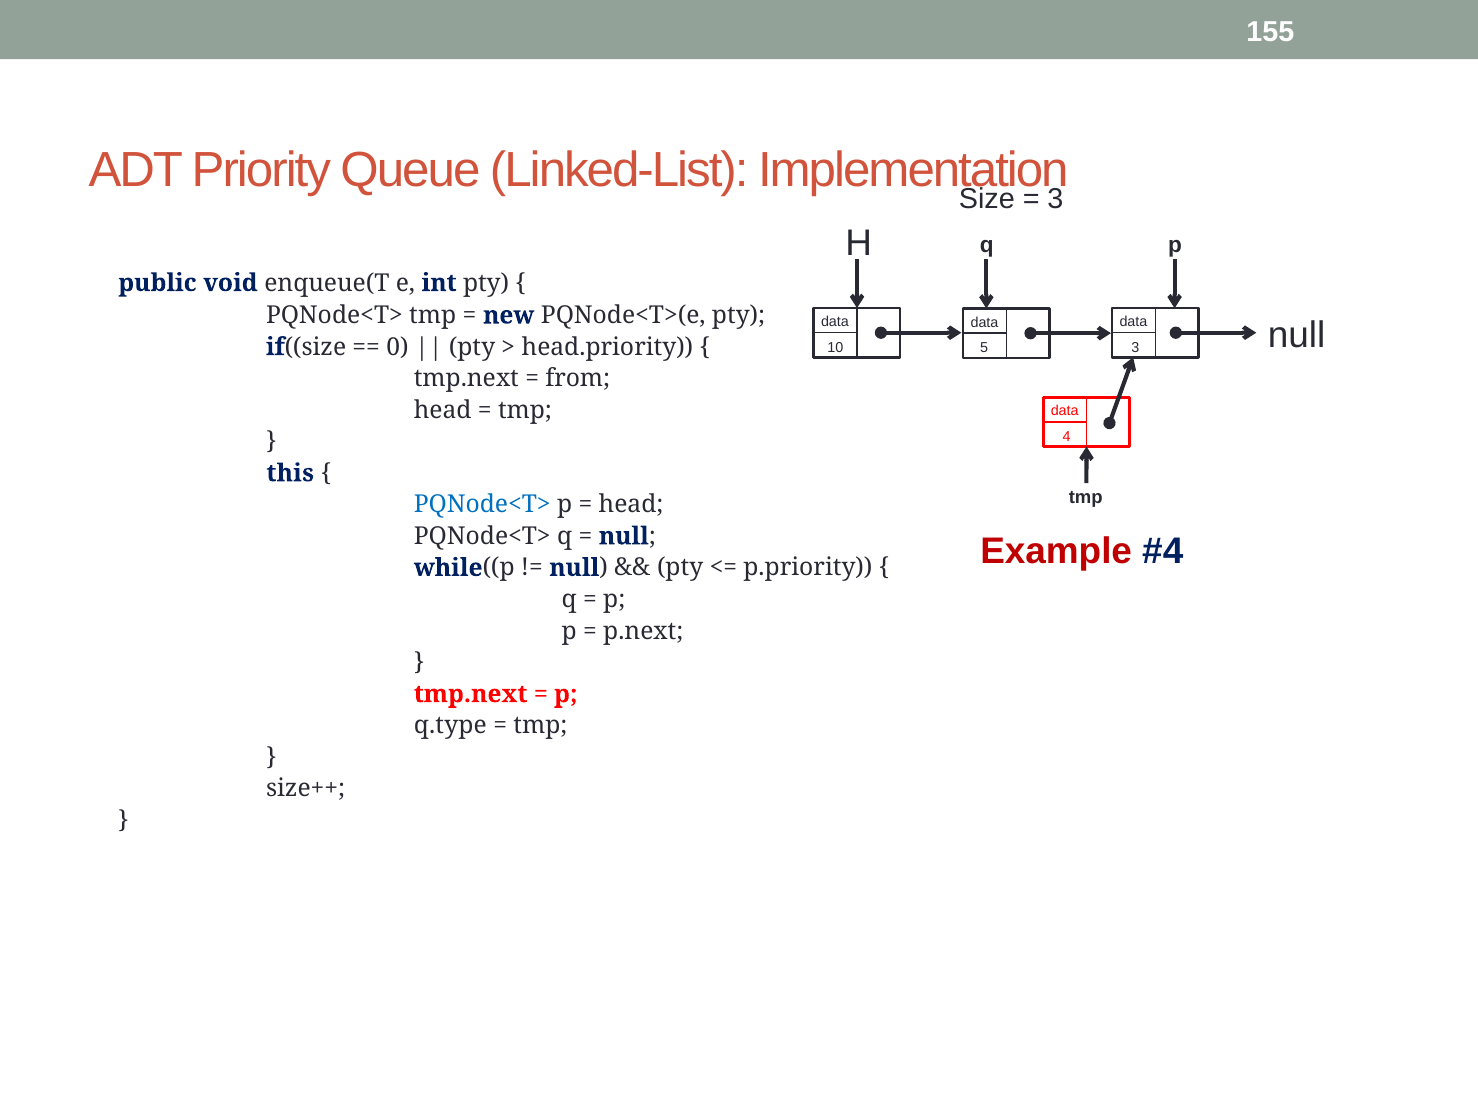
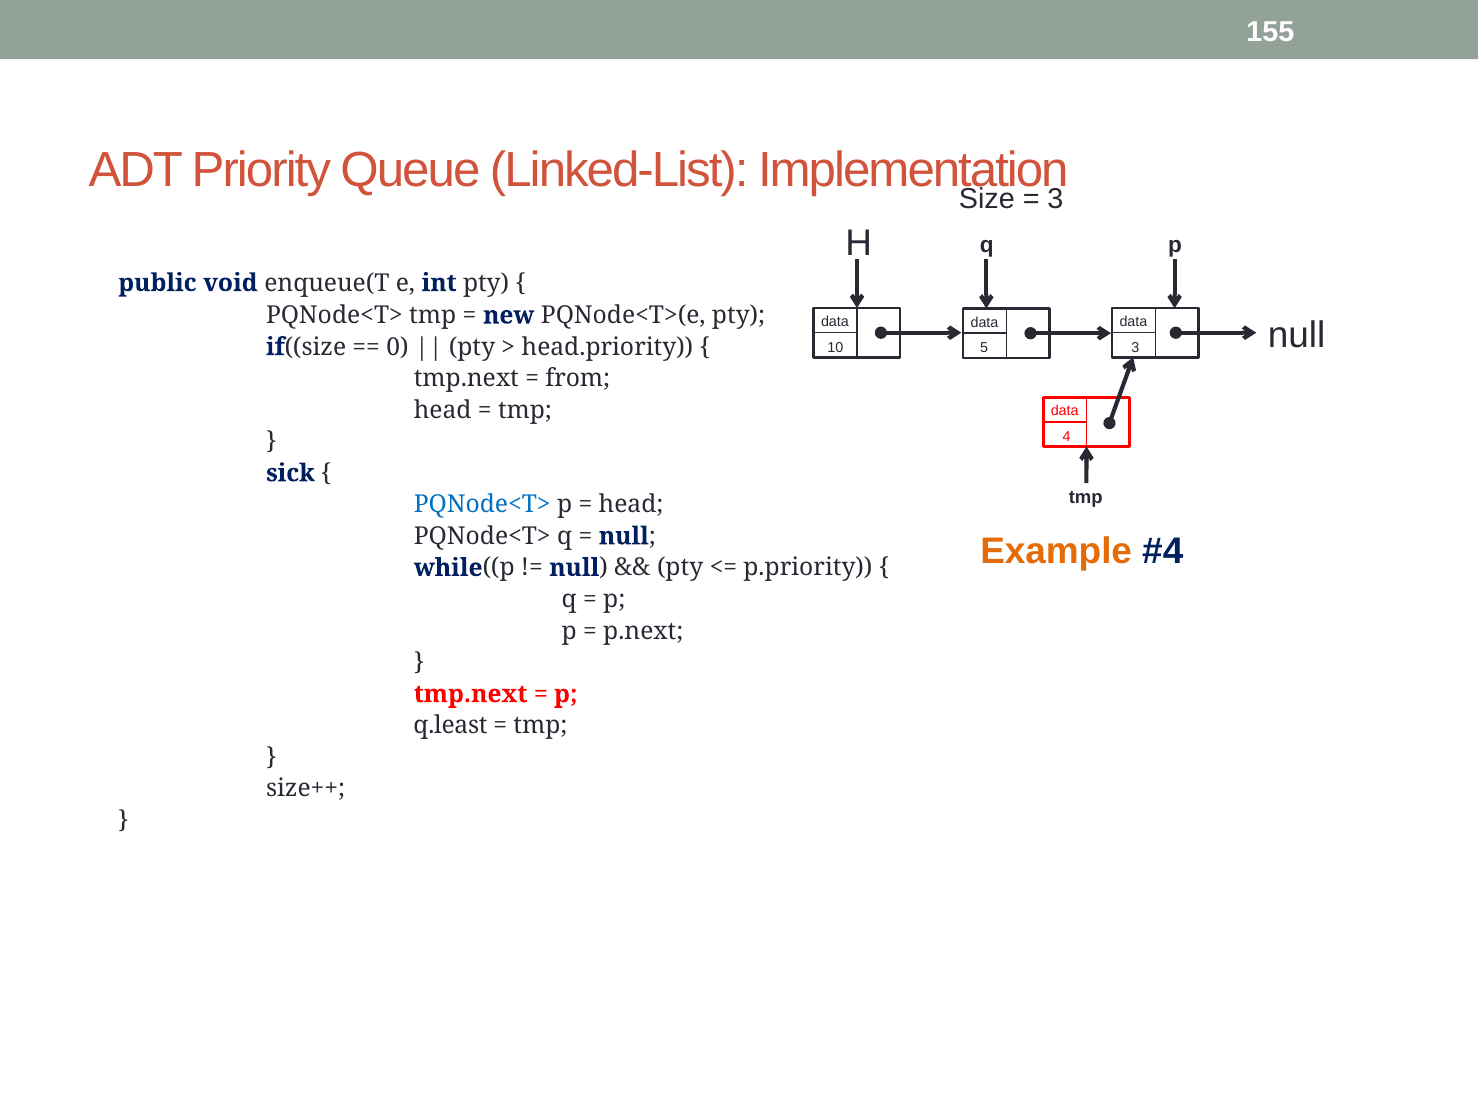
this: this -> sick
Example colour: red -> orange
q.type: q.type -> q.least
